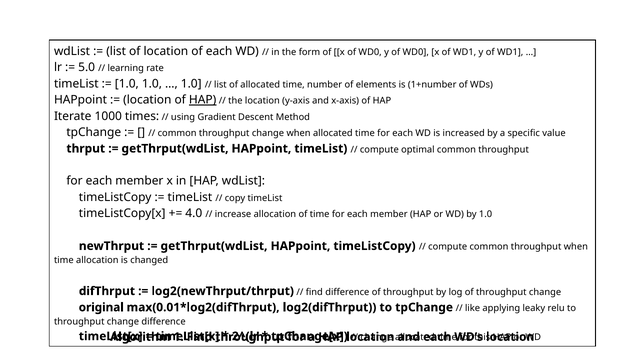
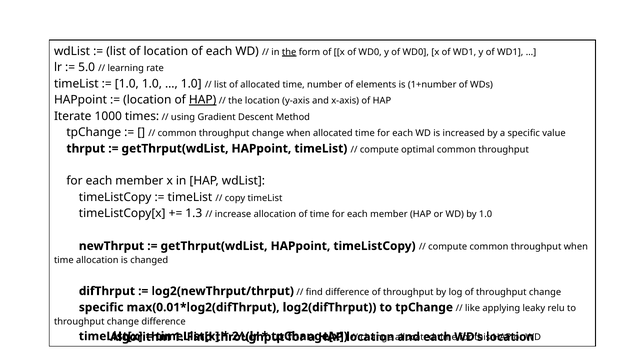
the at (289, 52) underline: none -> present
4.0: 4.0 -> 1.3
original at (101, 308): original -> specific
